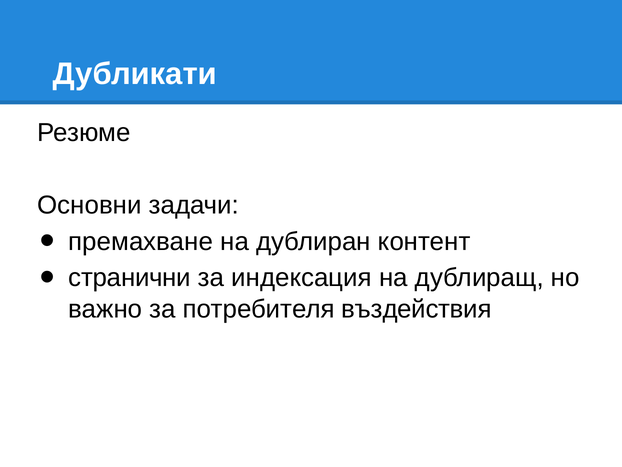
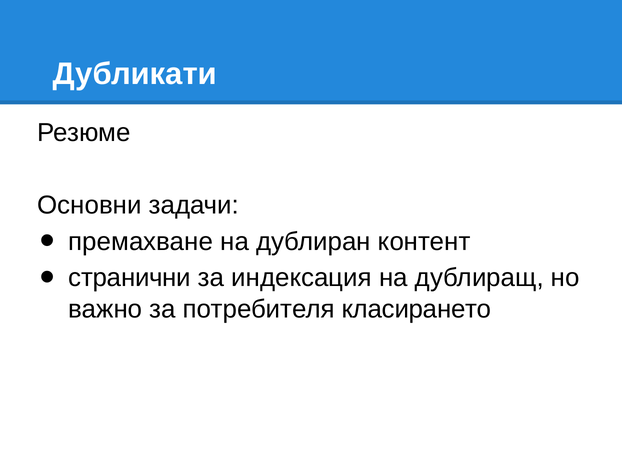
въздействия: въздействия -> класирането
